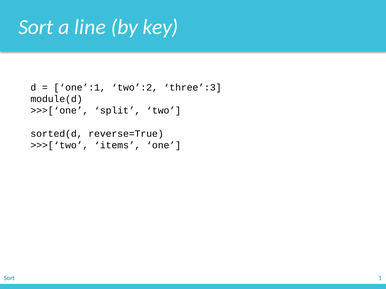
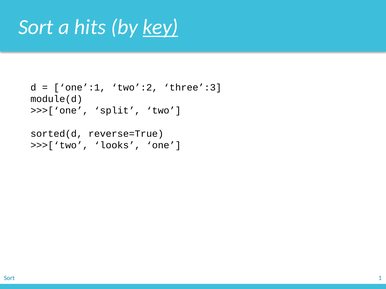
line: line -> hits
key underline: none -> present
items: items -> looks
